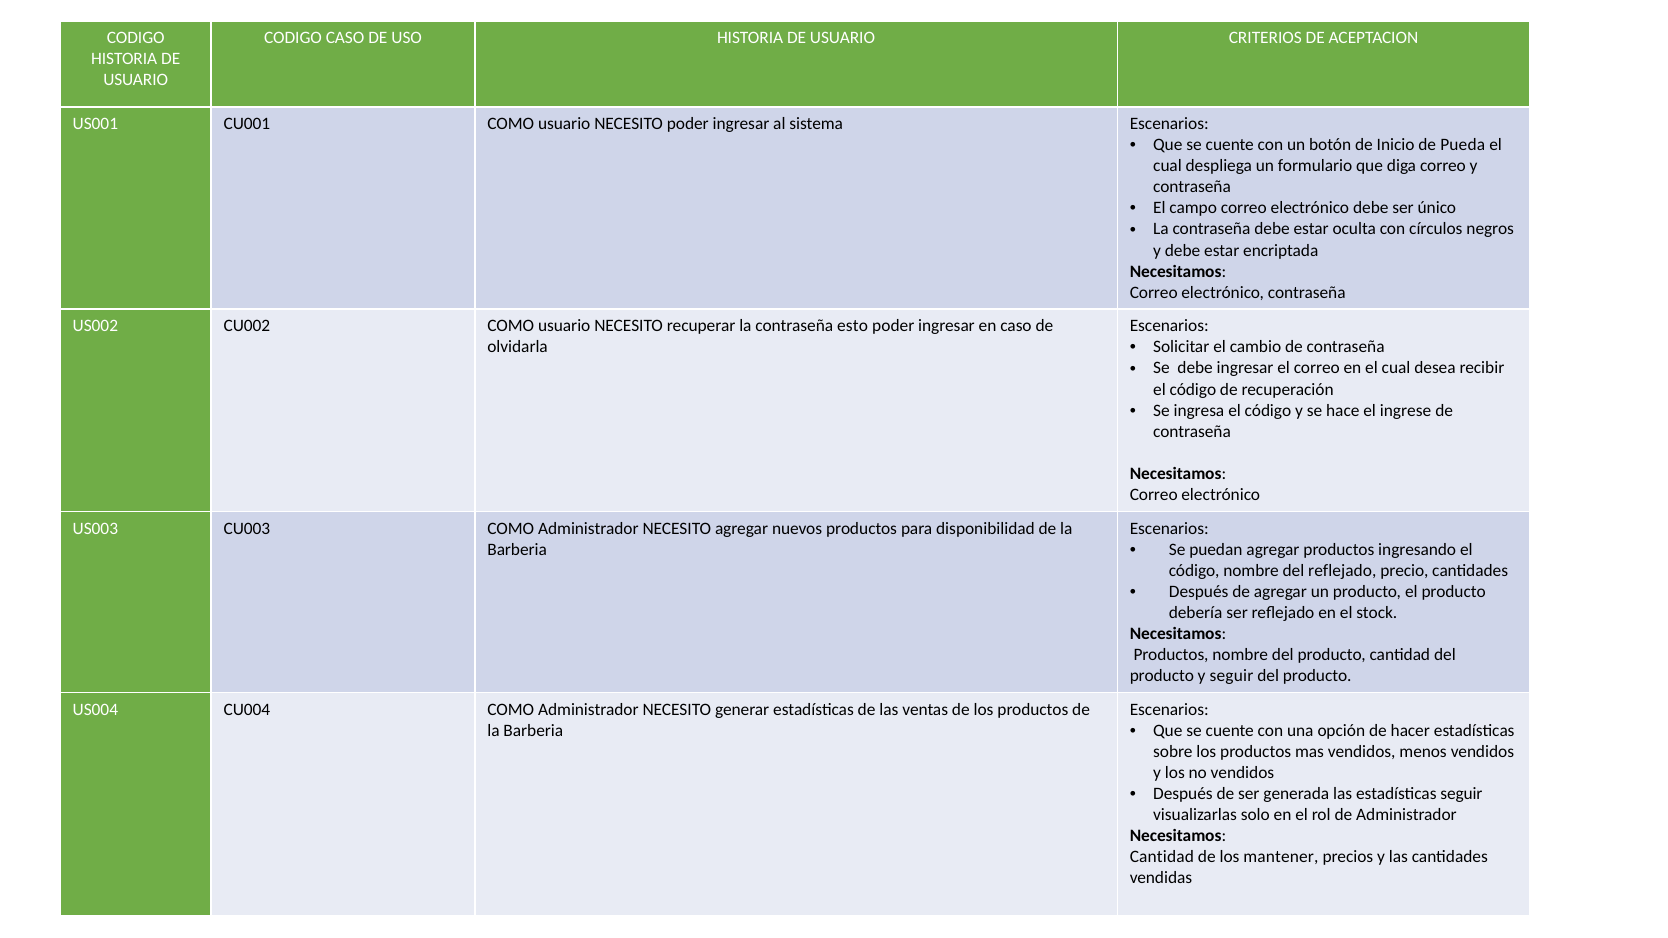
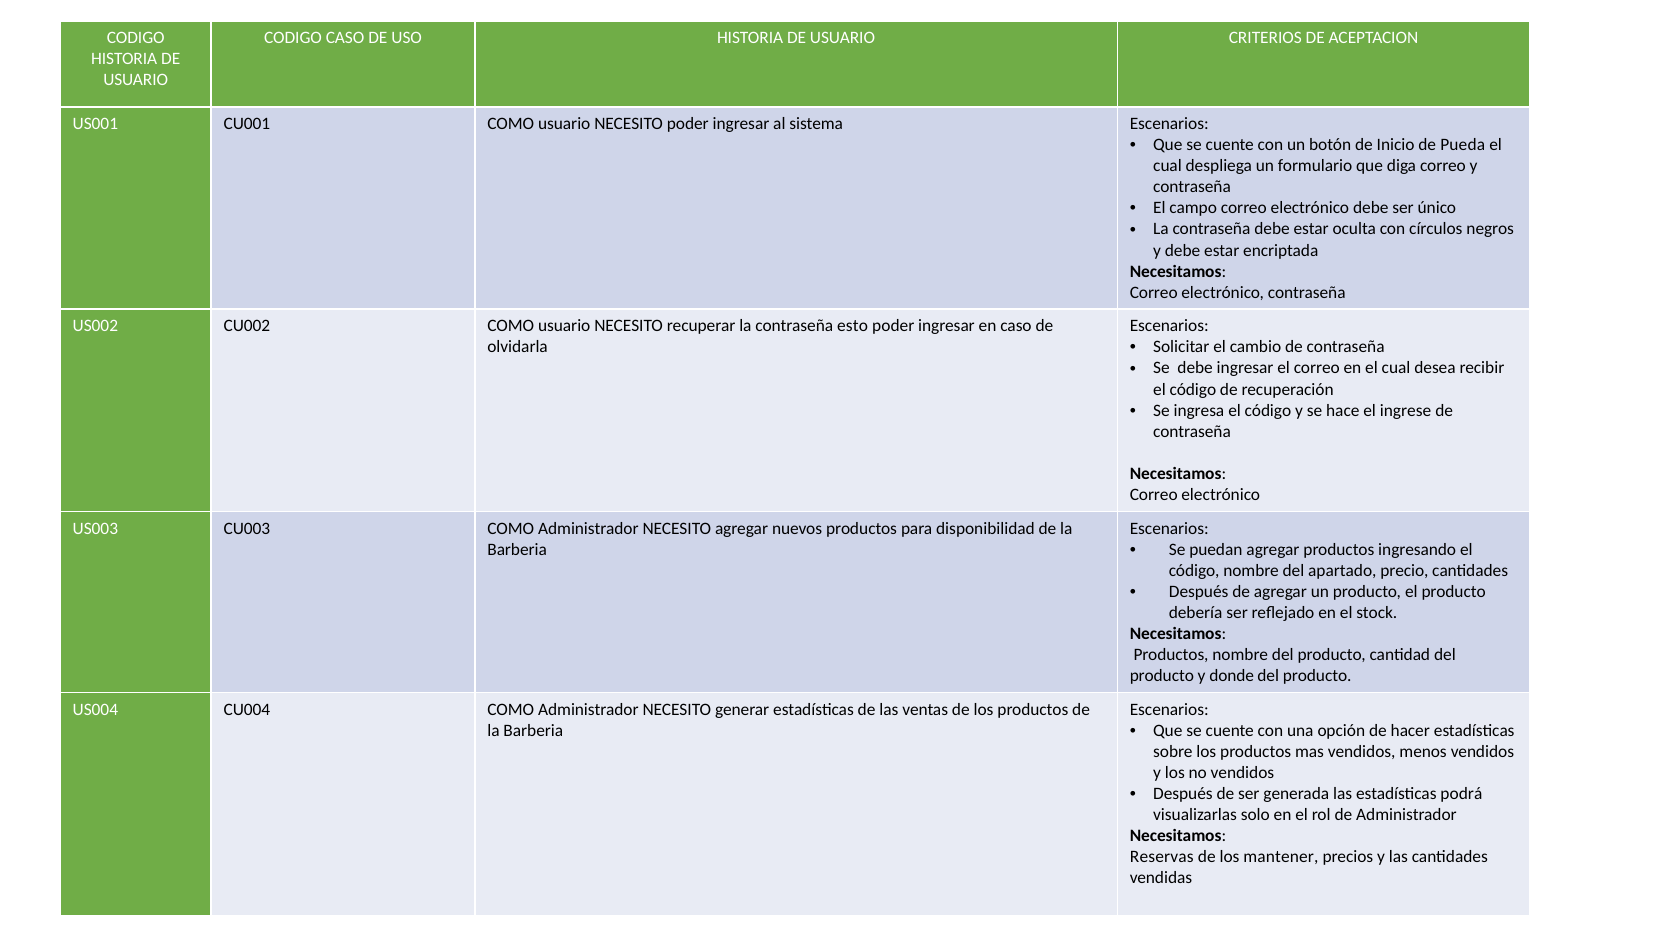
del reflejado: reflejado -> apartado
y seguir: seguir -> donde
estadísticas seguir: seguir -> podrá
Cantidad at (1162, 857): Cantidad -> Reservas
